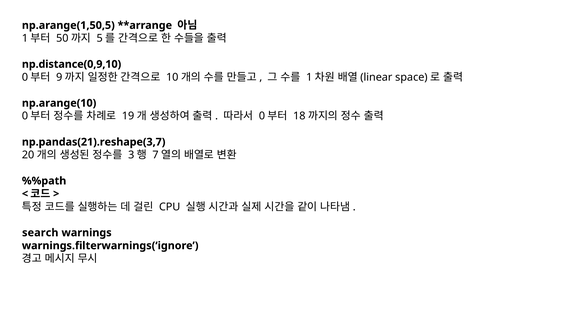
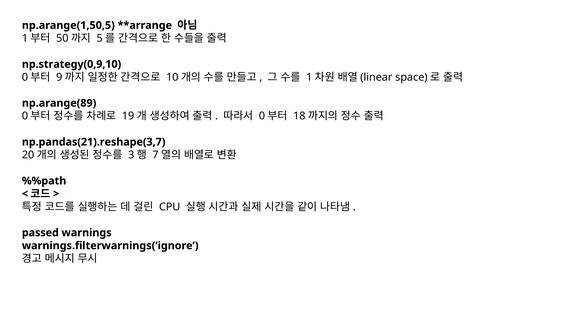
np.distance(0,9,10: np.distance(0,9,10 -> np.strategy(0,9,10
np.arange(10: np.arange(10 -> np.arange(89
search: search -> passed
